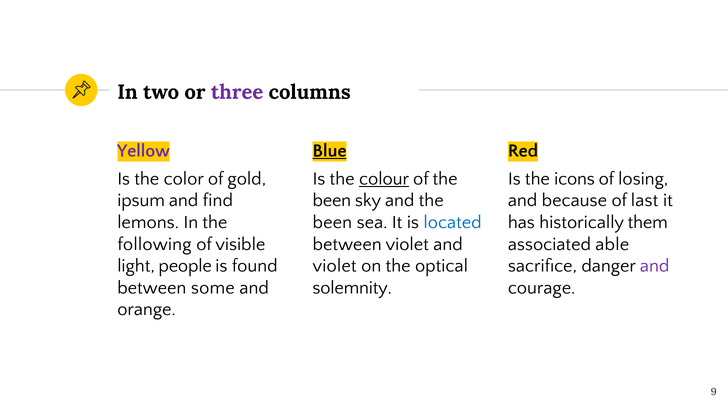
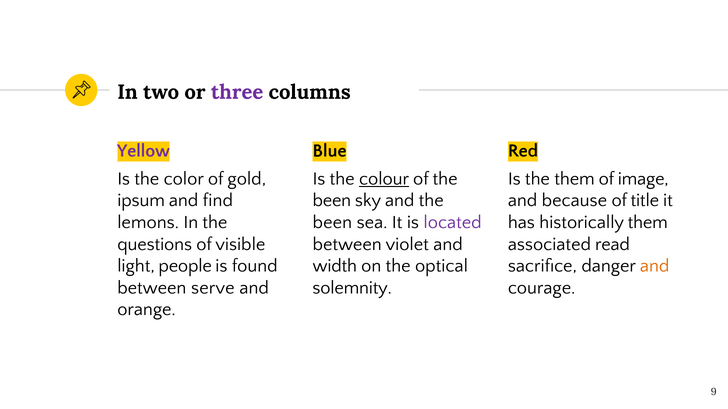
Blue underline: present -> none
the icons: icons -> them
losing: losing -> image
last: last -> title
located colour: blue -> purple
following: following -> questions
able: able -> read
violet at (335, 266): violet -> width
and at (655, 266) colour: purple -> orange
some: some -> serve
